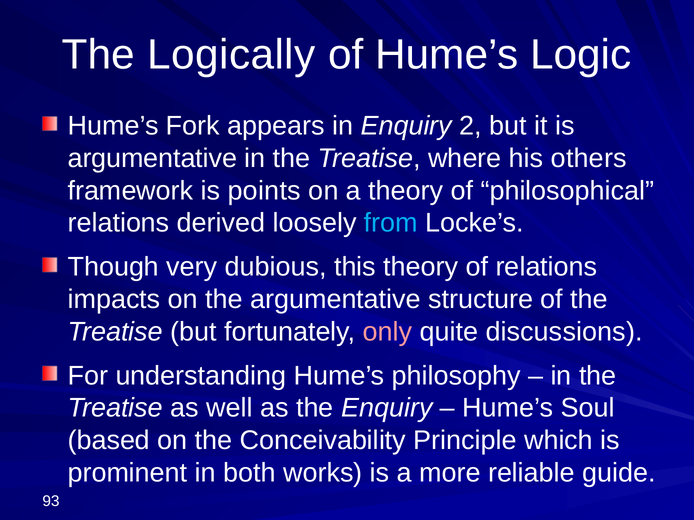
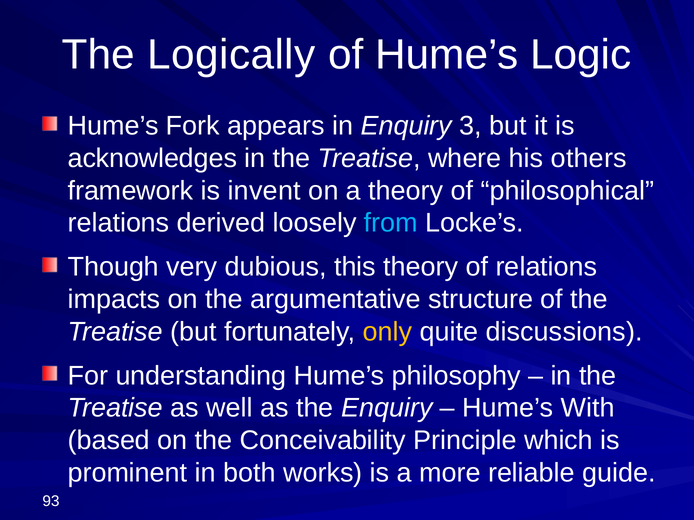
2: 2 -> 3
argumentative at (152, 158): argumentative -> acknowledges
points: points -> invent
only colour: pink -> yellow
Soul: Soul -> With
